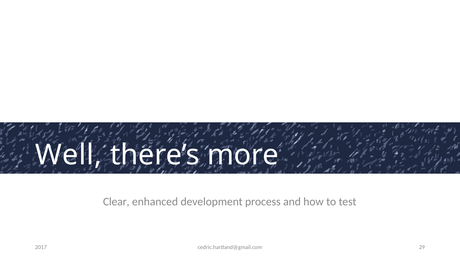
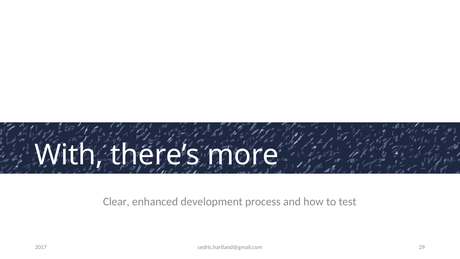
Well: Well -> With
